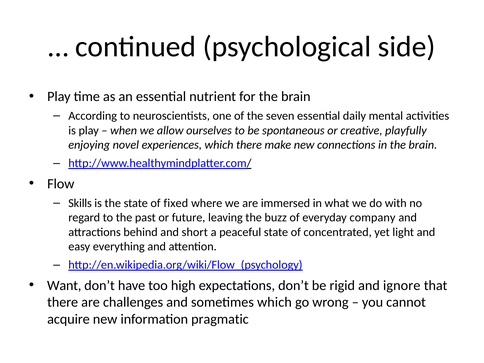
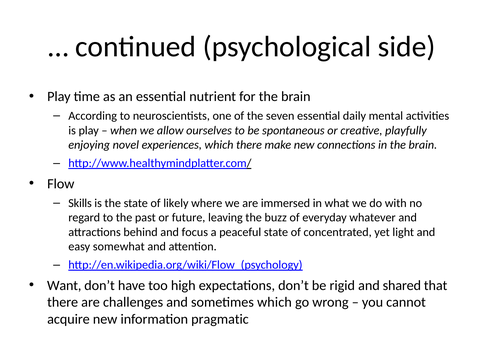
fixed: fixed -> likely
company: company -> whatever
short: short -> focus
everything: everything -> somewhat
ignore: ignore -> shared
